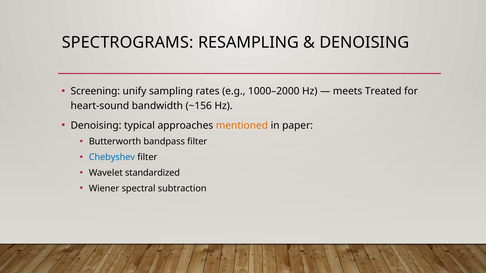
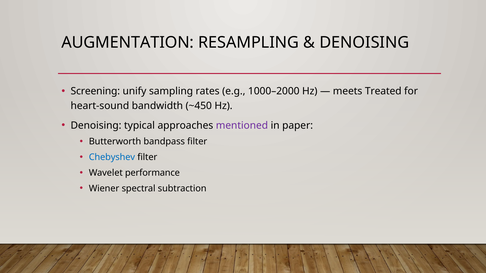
SPECTROGRAMS: SPECTROGRAMS -> AUGMENTATION
~156: ~156 -> ~450
mentioned colour: orange -> purple
standardized: standardized -> performance
